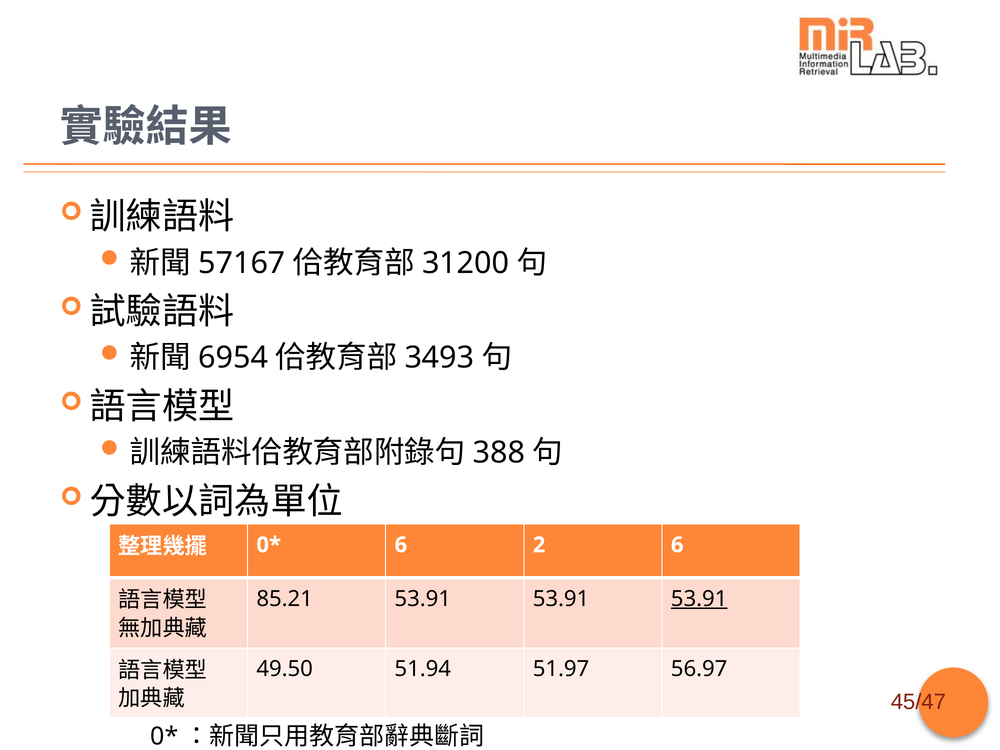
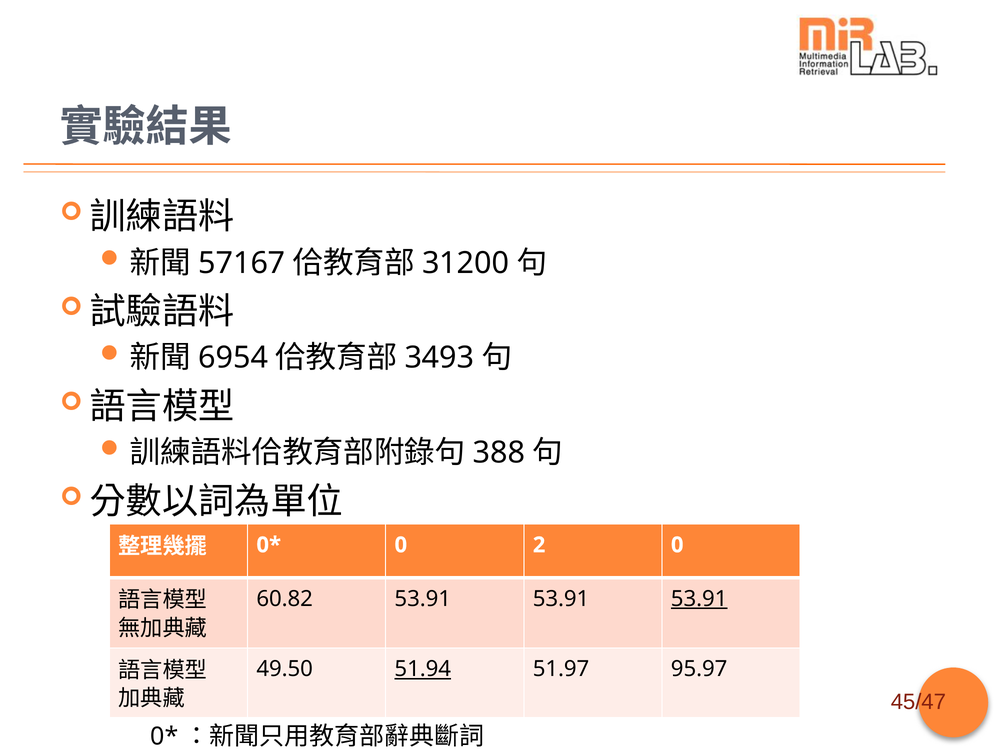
6 at (401, 545): 6 -> 0
2 6: 6 -> 0
85.21: 85.21 -> 60.82
51.94 underline: none -> present
56.97: 56.97 -> 95.97
